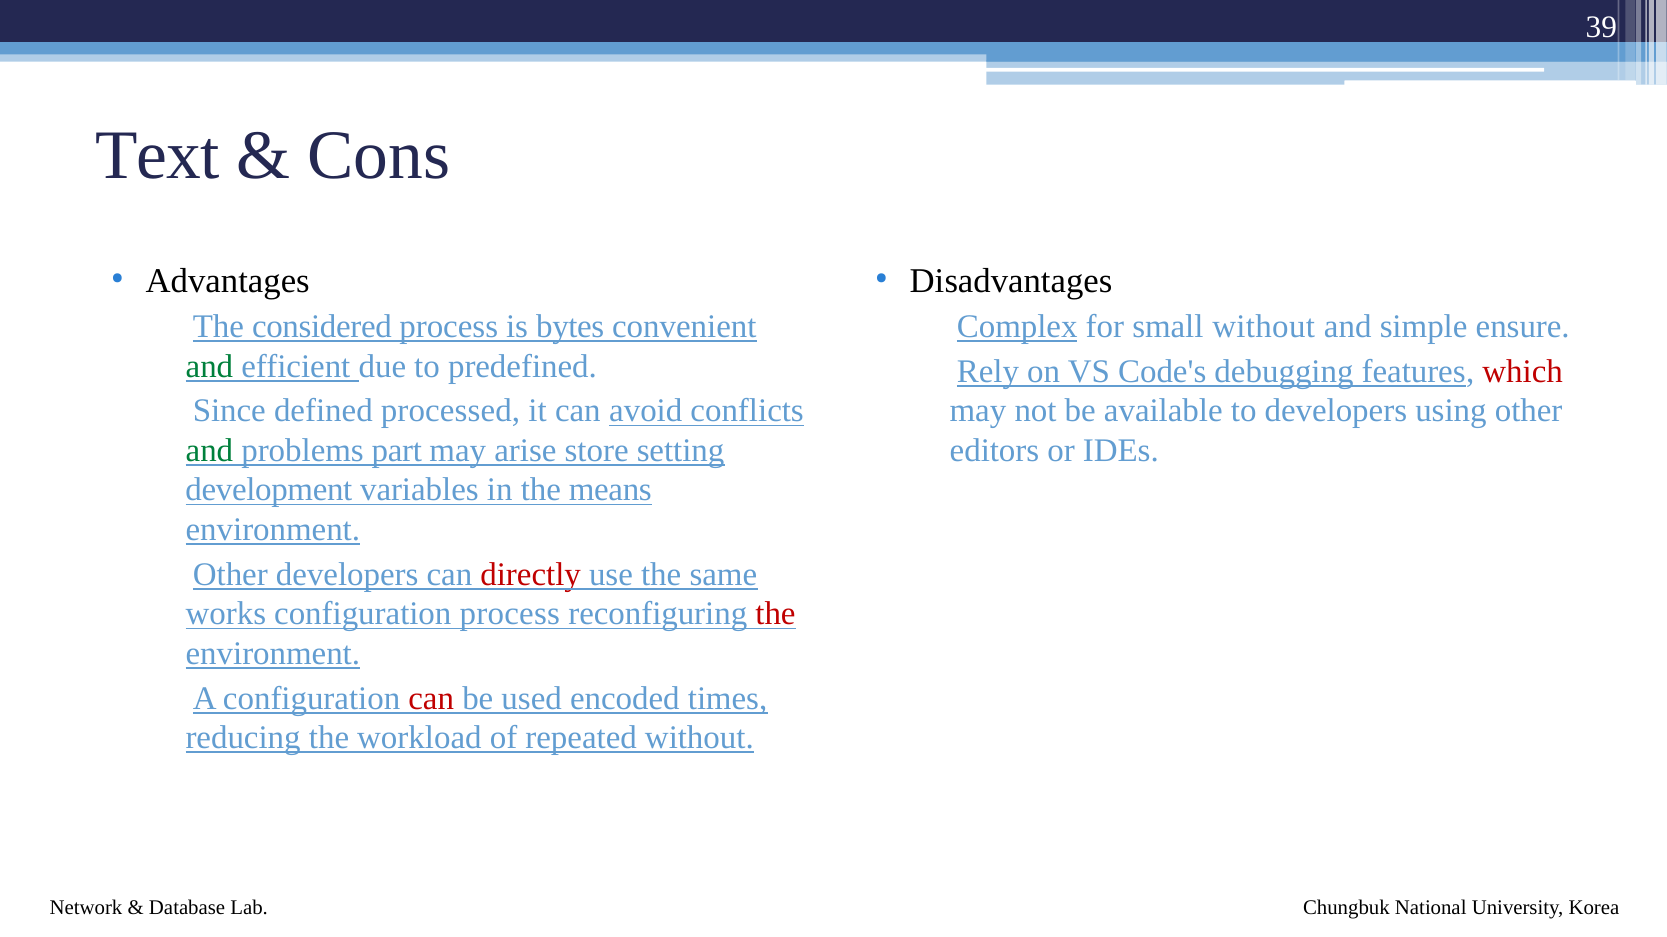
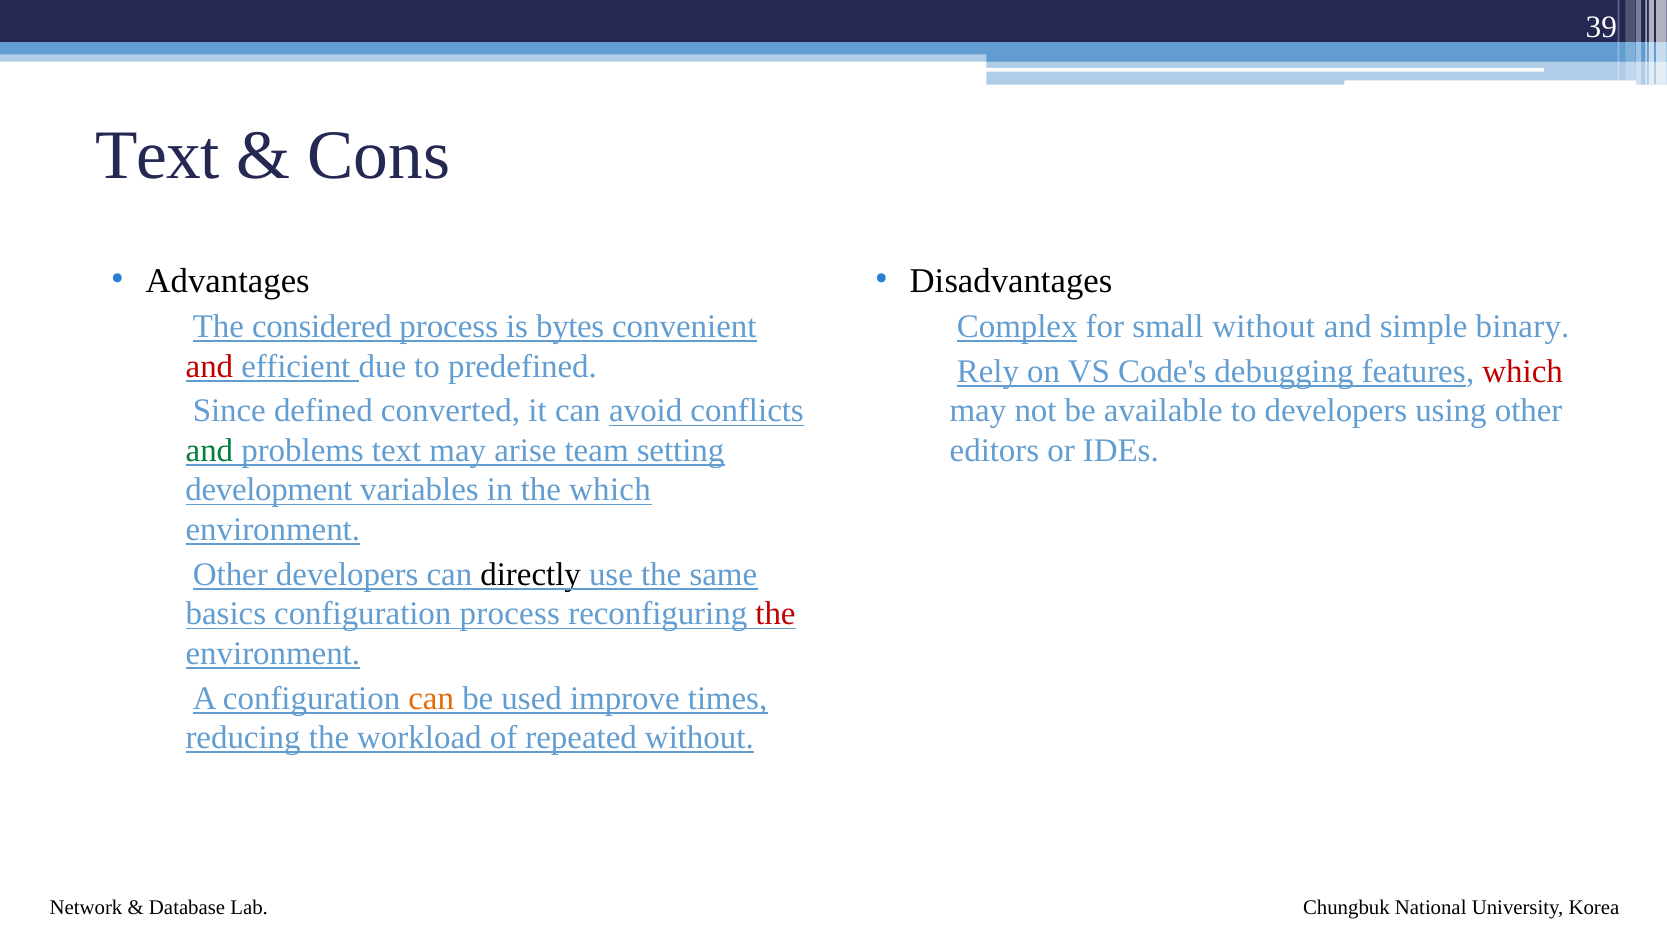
ensure: ensure -> binary
and at (209, 366) colour: green -> red
processed: processed -> converted
problems part: part -> text
store: store -> team
the means: means -> which
directly colour: red -> black
works: works -> basics
can at (431, 699) colour: red -> orange
encoded: encoded -> improve
